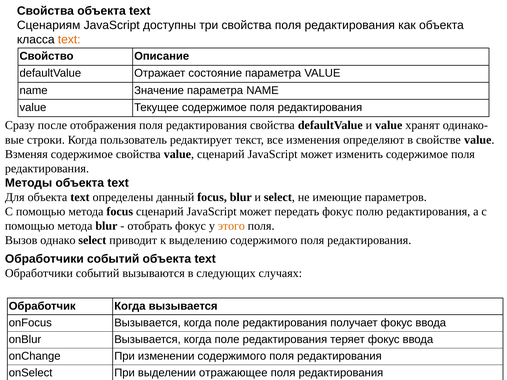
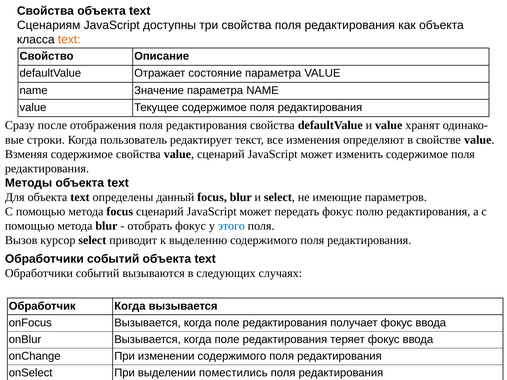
этого colour: orange -> blue
однако: однако -> курсор
отражающее: отражающее -> поместились
